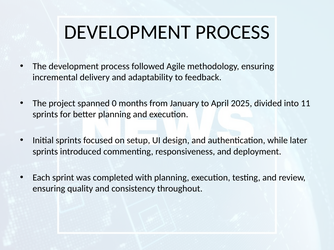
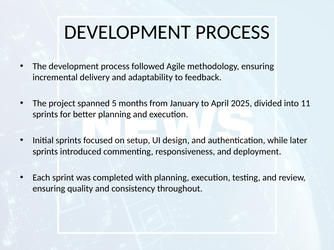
0: 0 -> 5
